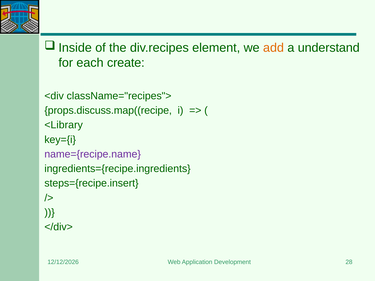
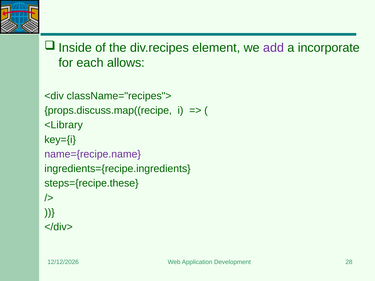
add colour: orange -> purple
understand: understand -> incorporate
create: create -> allows
steps={recipe.insert: steps={recipe.insert -> steps={recipe.these
